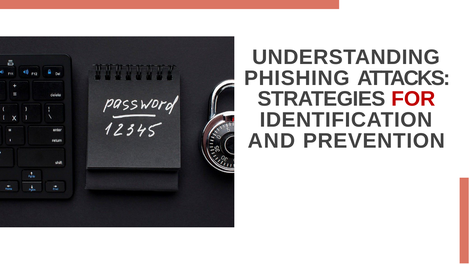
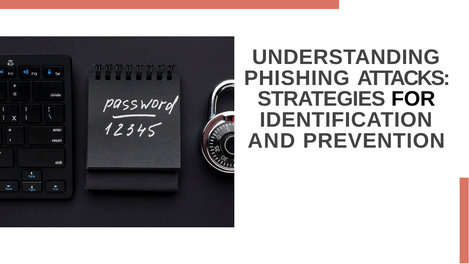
FOR colour: red -> black
